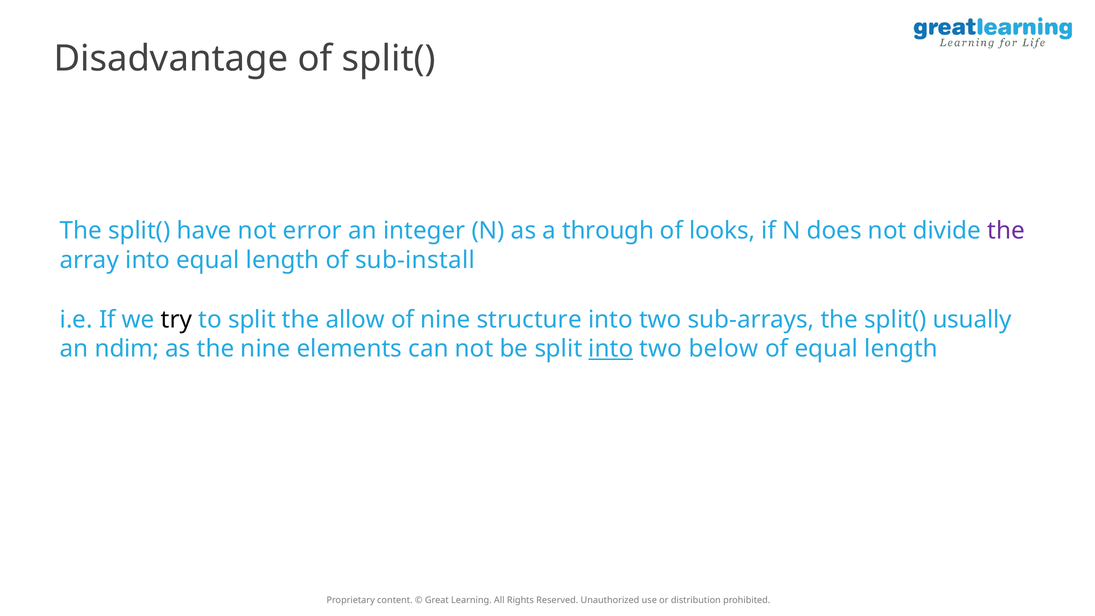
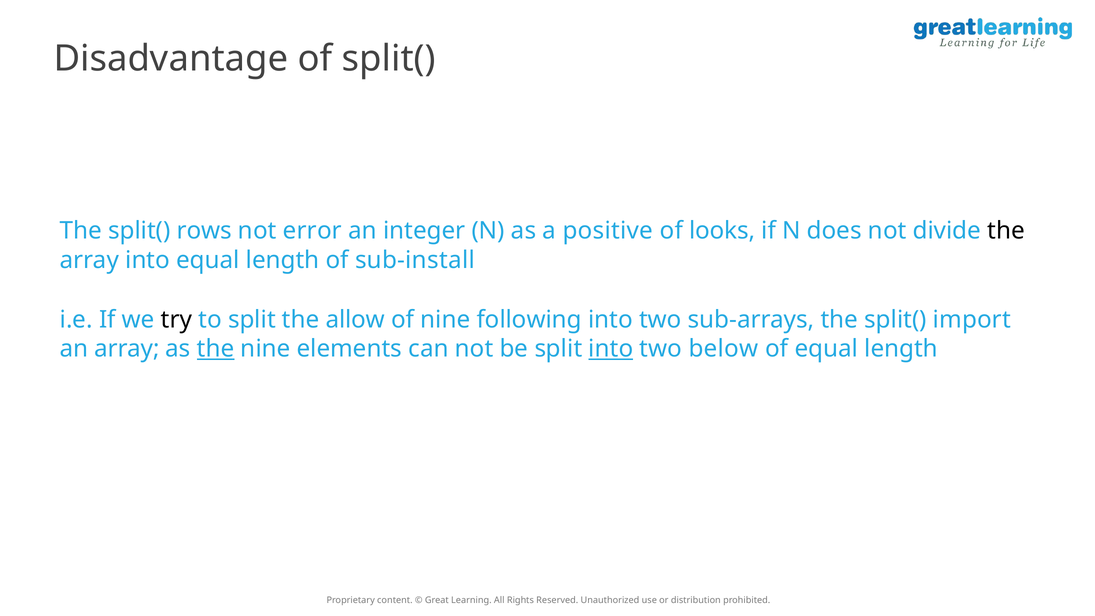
have: have -> rows
through: through -> positive
the at (1006, 231) colour: purple -> black
structure: structure -> following
usually: usually -> import
an ndim: ndim -> array
the at (216, 349) underline: none -> present
